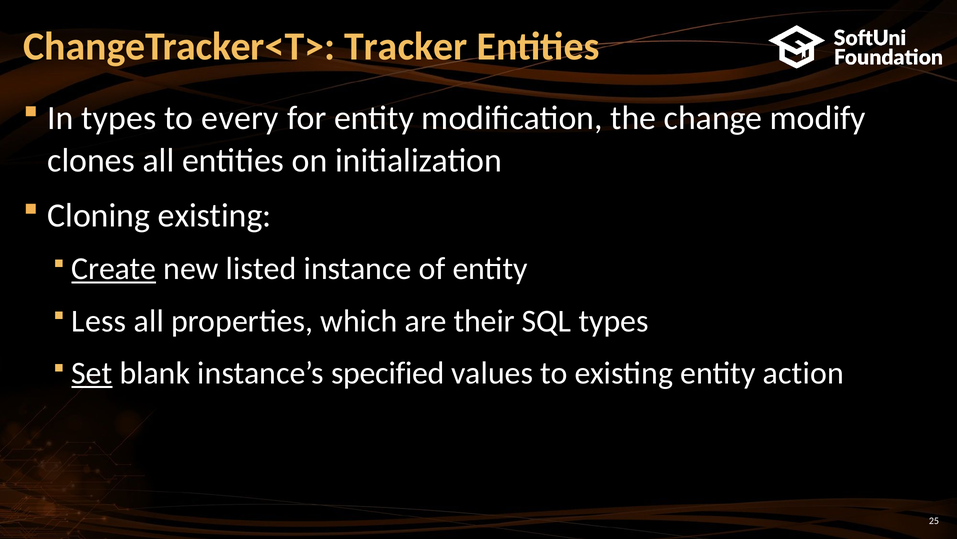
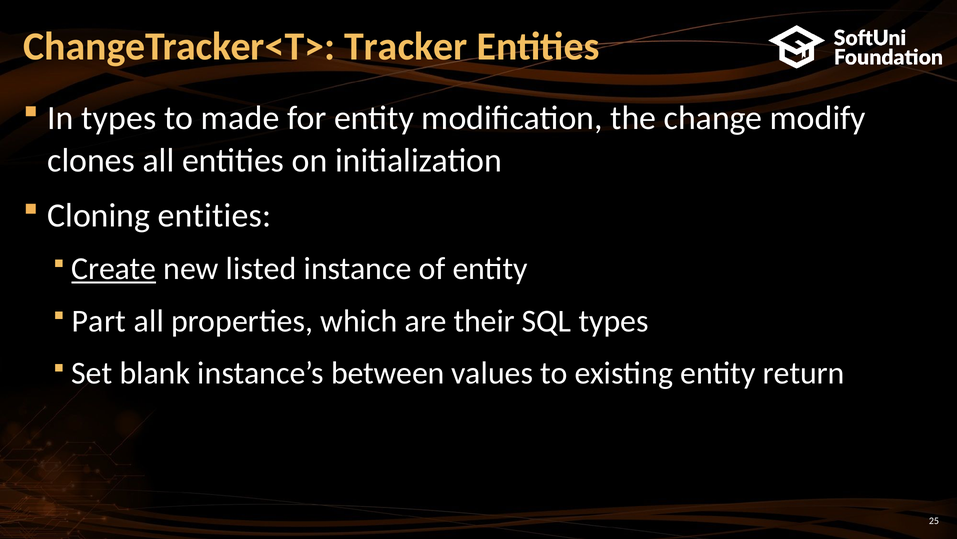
every: every -> made
Cloning existing: existing -> entities
Less: Less -> Part
Set underline: present -> none
specified: specified -> between
action: action -> return
